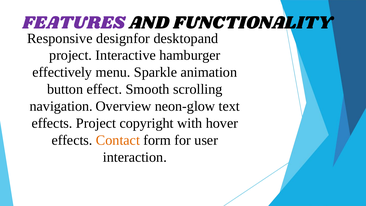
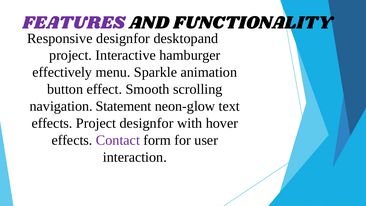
Overview: Overview -> Statement
Project copyright: copyright -> designfor
Contact colour: orange -> purple
